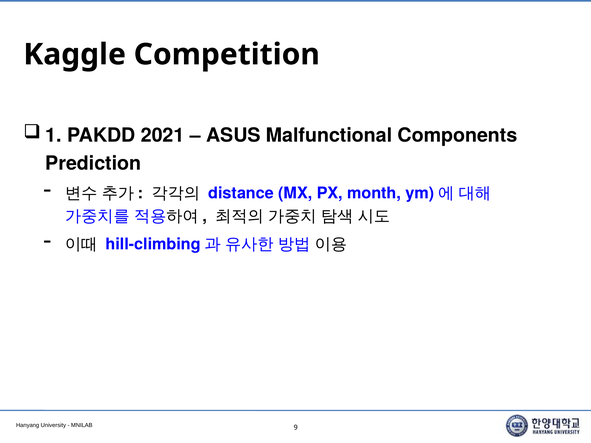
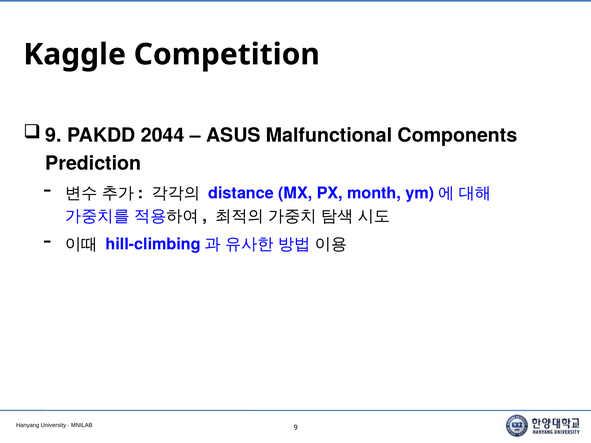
1 at (53, 135): 1 -> 9
2021: 2021 -> 2044
